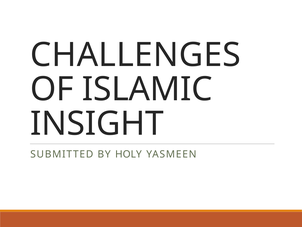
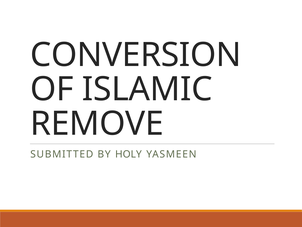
CHALLENGES: CHALLENGES -> CONVERSION
INSIGHT: INSIGHT -> REMOVE
